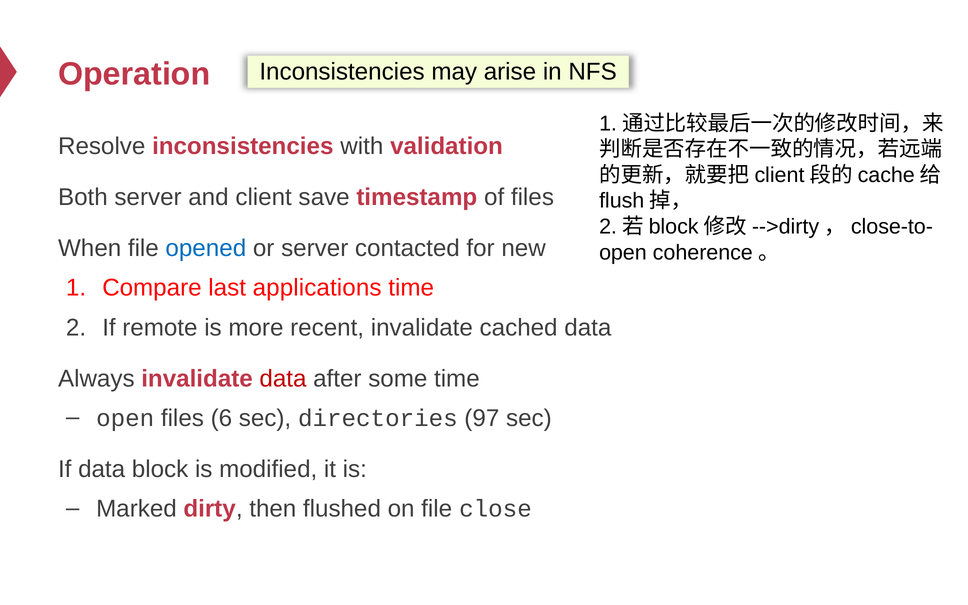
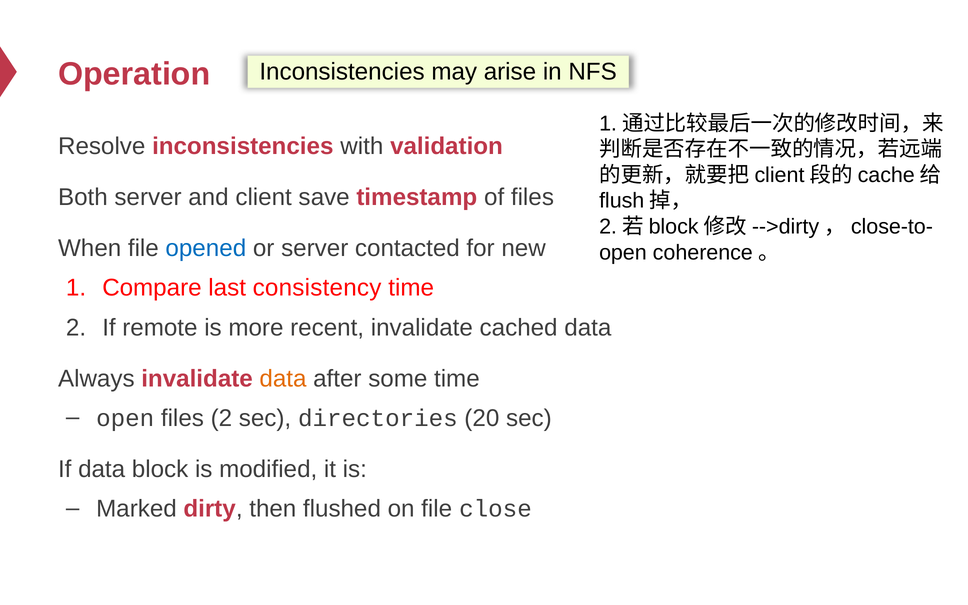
applications: applications -> consistency
data at (283, 379) colour: red -> orange
files 6: 6 -> 2
97: 97 -> 20
